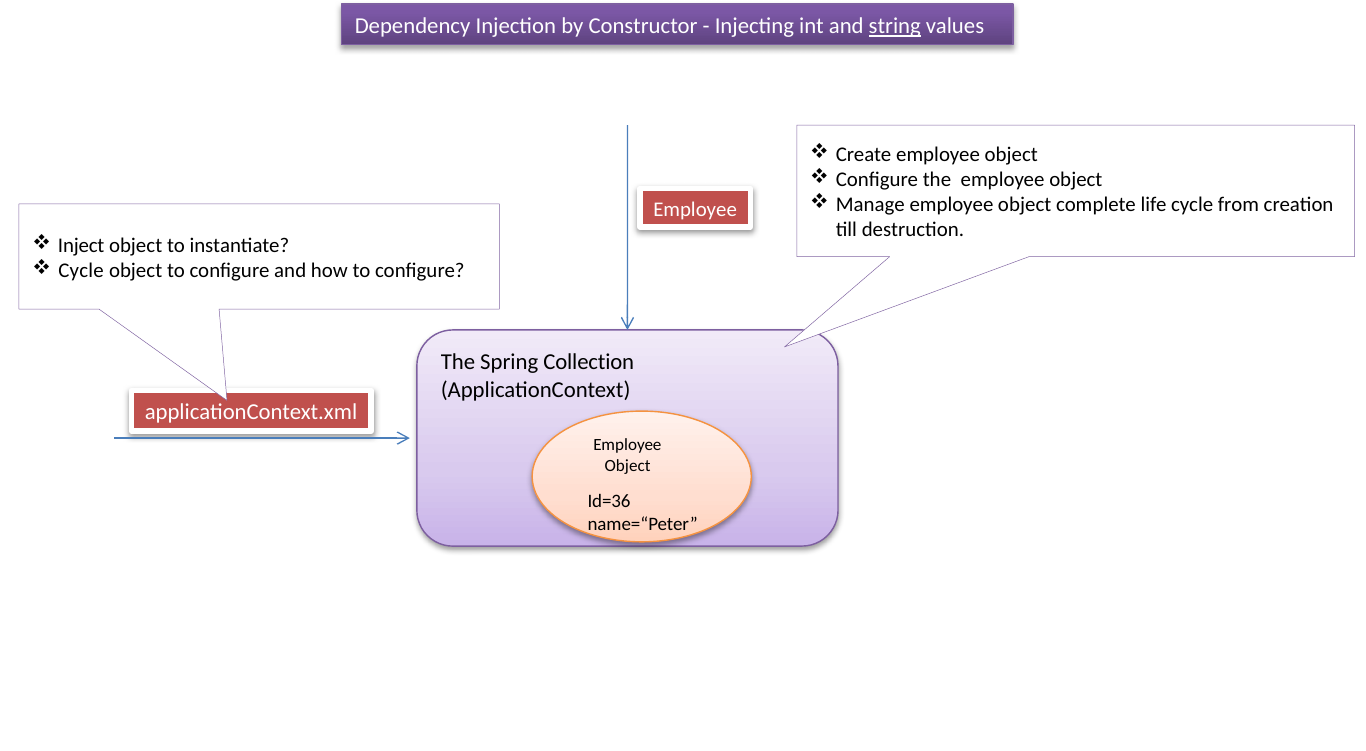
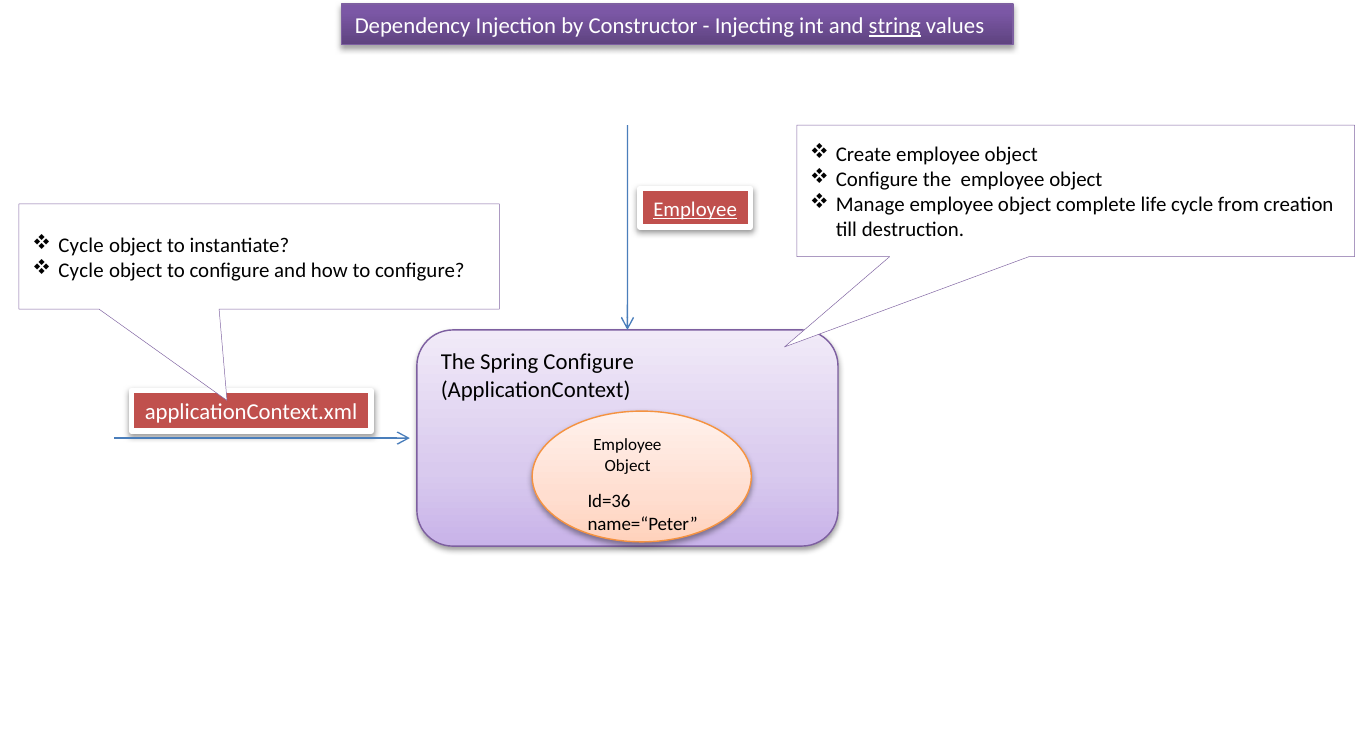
Employee at (695, 209) underline: none -> present
Inject at (81, 246): Inject -> Cycle
Collection at (589, 363): Collection -> Configure
